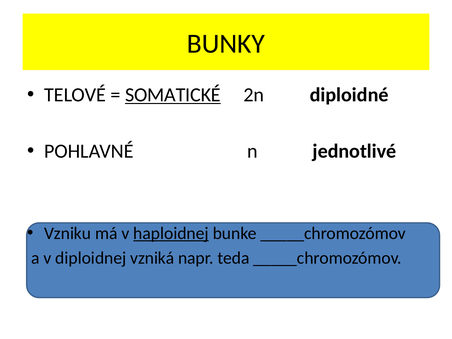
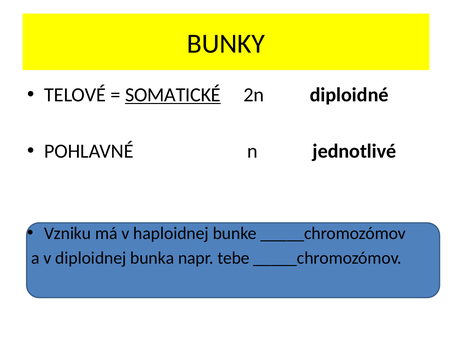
haploidnej underline: present -> none
vzniká: vzniká -> bunka
teda: teda -> tebe
